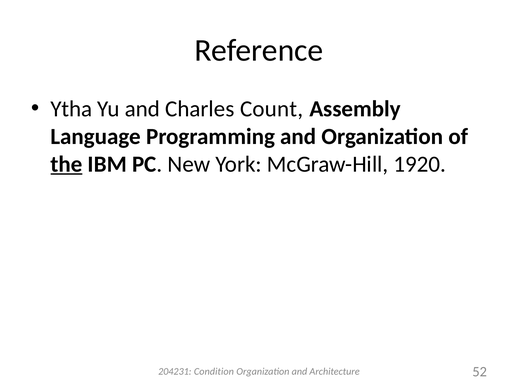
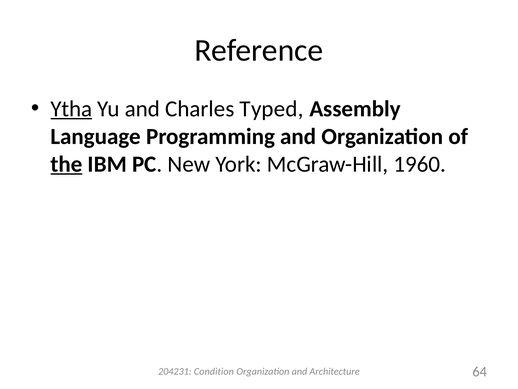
Ytha underline: none -> present
Count: Count -> Typed
1920: 1920 -> 1960
52: 52 -> 64
